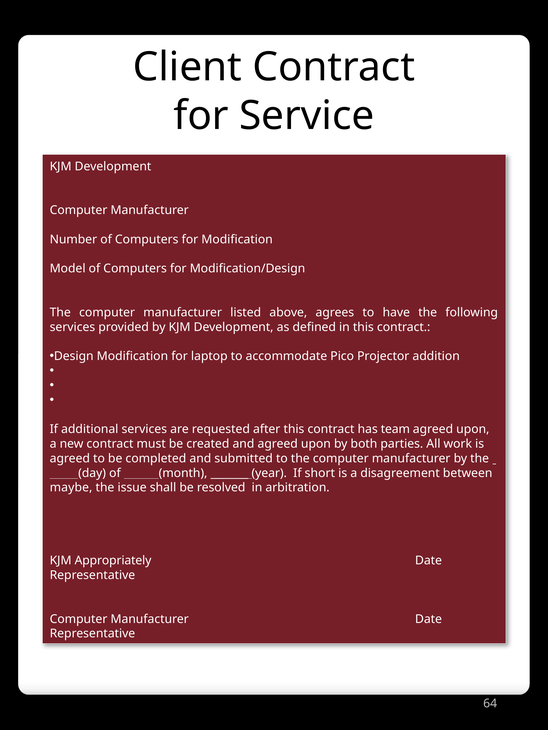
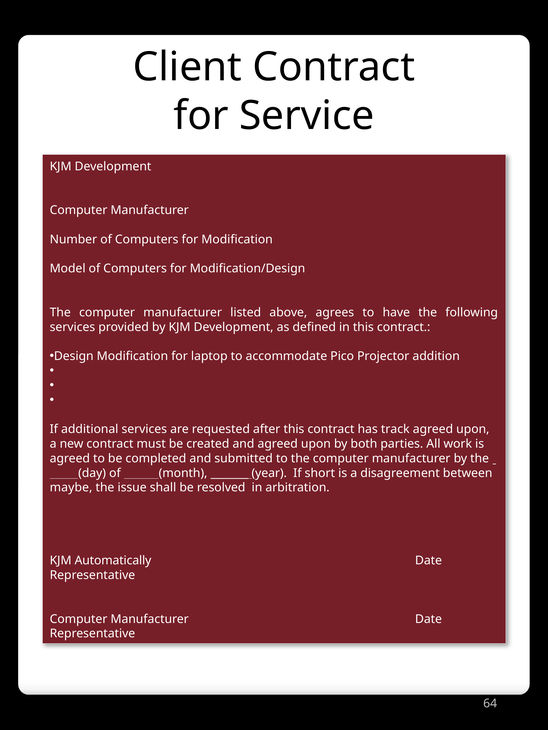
team: team -> track
Appropriately: Appropriately -> Automatically
